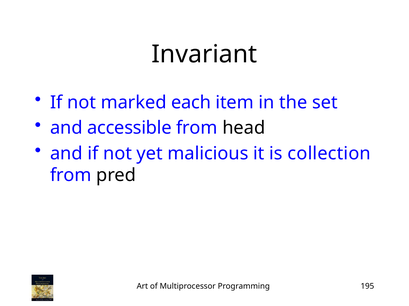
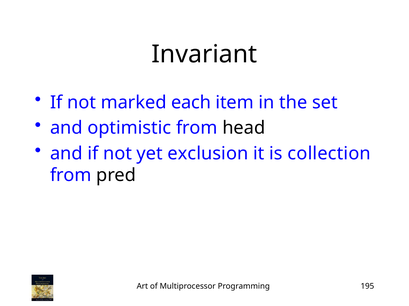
accessible: accessible -> optimistic
malicious: malicious -> exclusion
